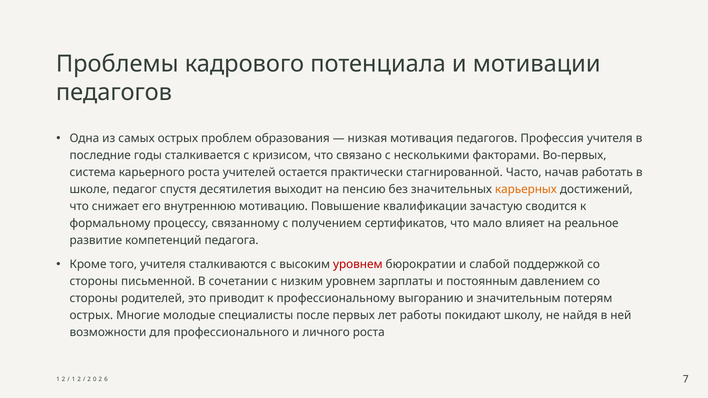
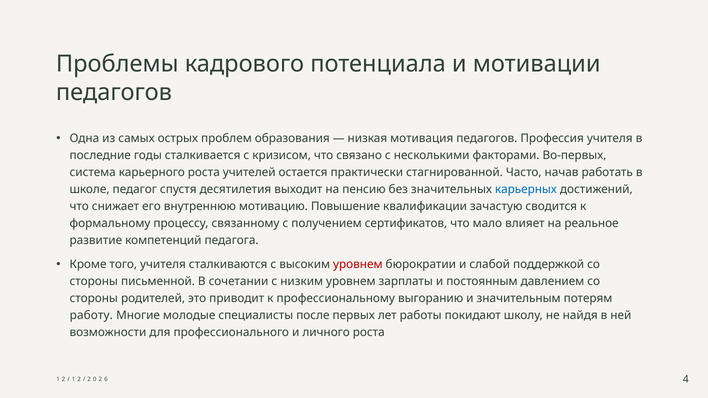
карьерных colour: orange -> blue
острых at (91, 316): острых -> работу
7: 7 -> 4
